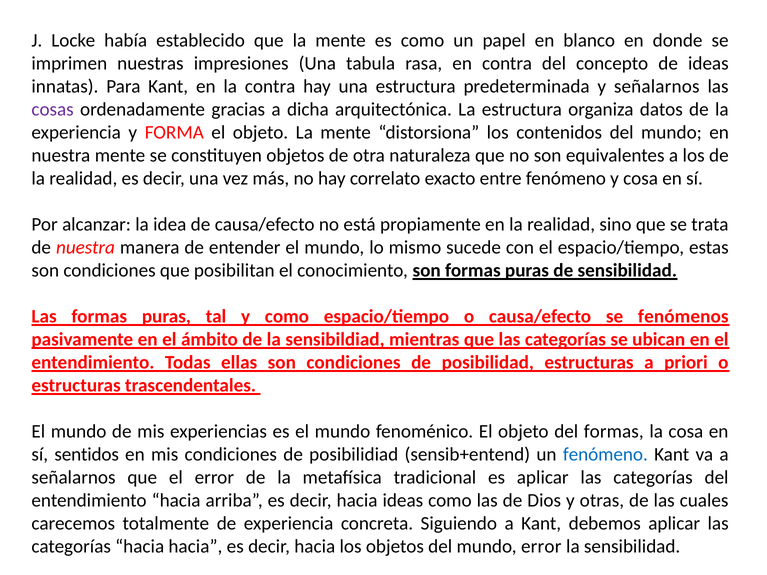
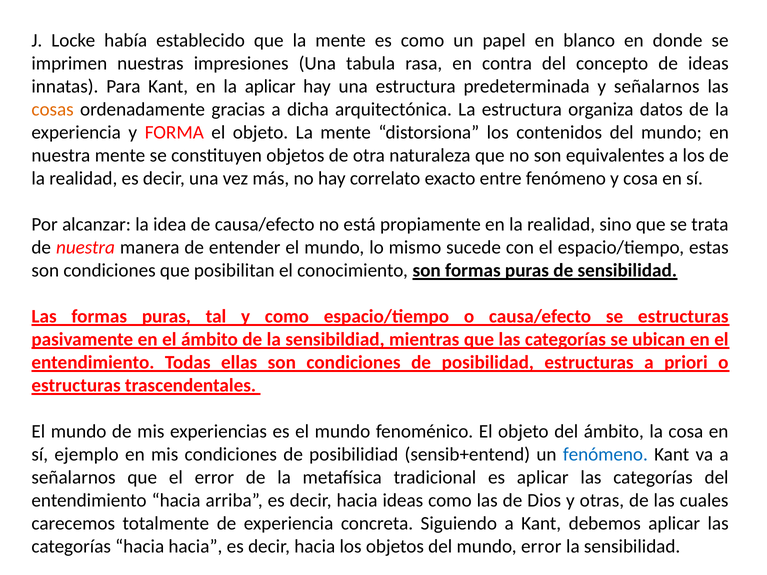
la contra: contra -> aplicar
cosas colour: purple -> orange
se fenómenos: fenómenos -> estructuras
del formas: formas -> ámbito
sentidos: sentidos -> ejemplo
